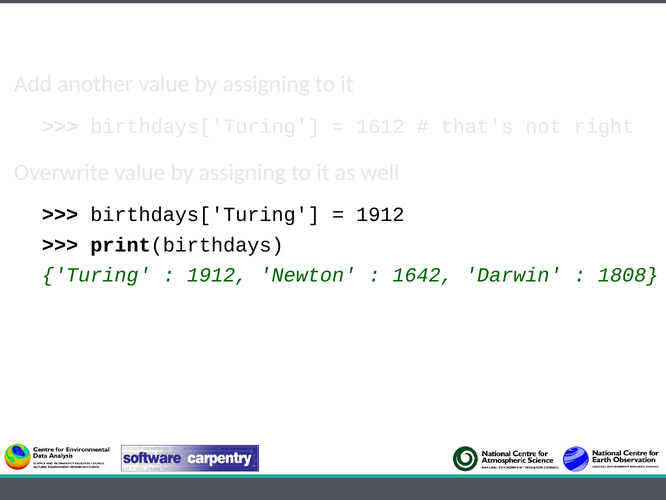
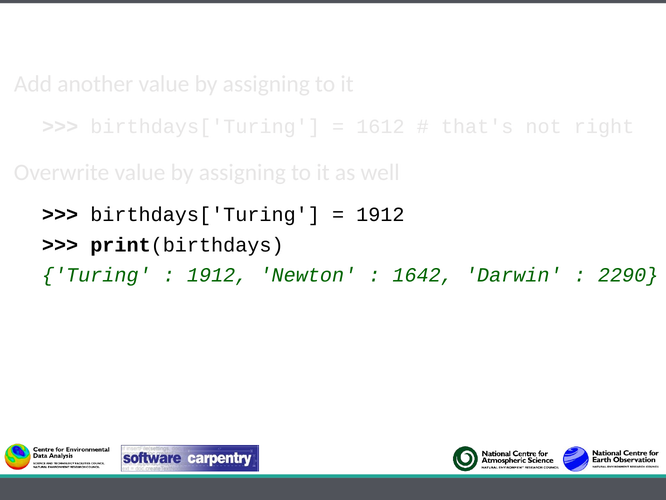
1808: 1808 -> 2290
